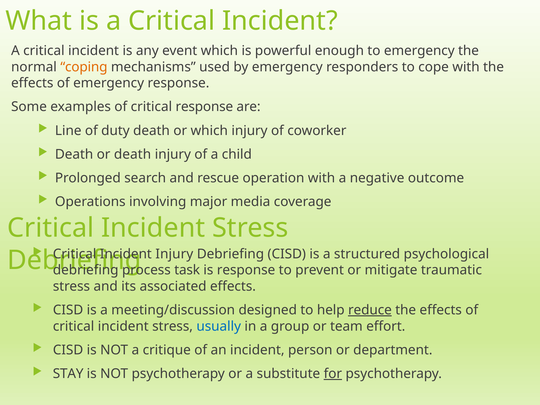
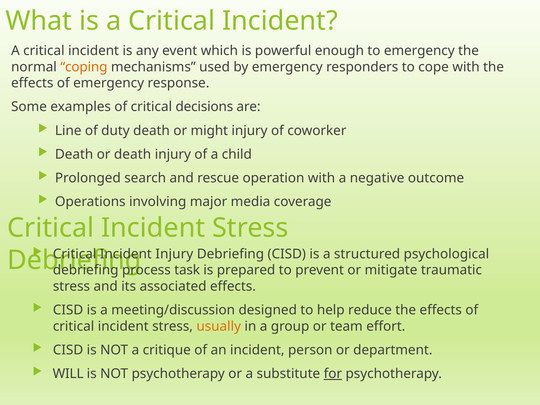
critical response: response -> decisions
or which: which -> might
is response: response -> prepared
reduce underline: present -> none
usually colour: blue -> orange
STAY: STAY -> WILL
